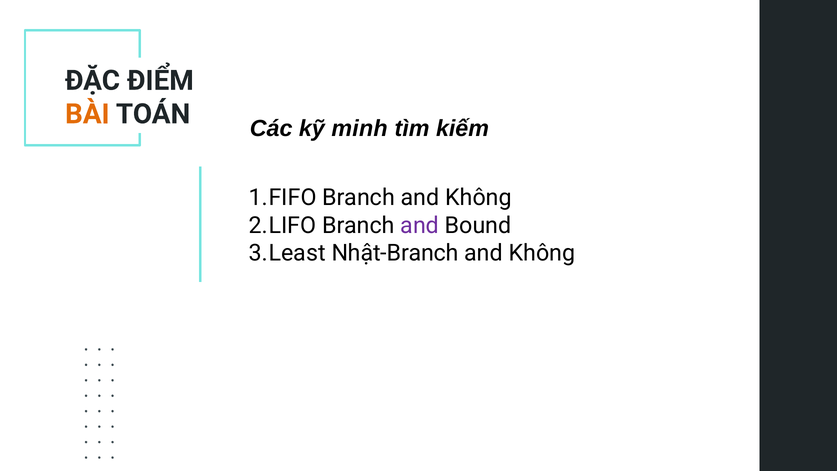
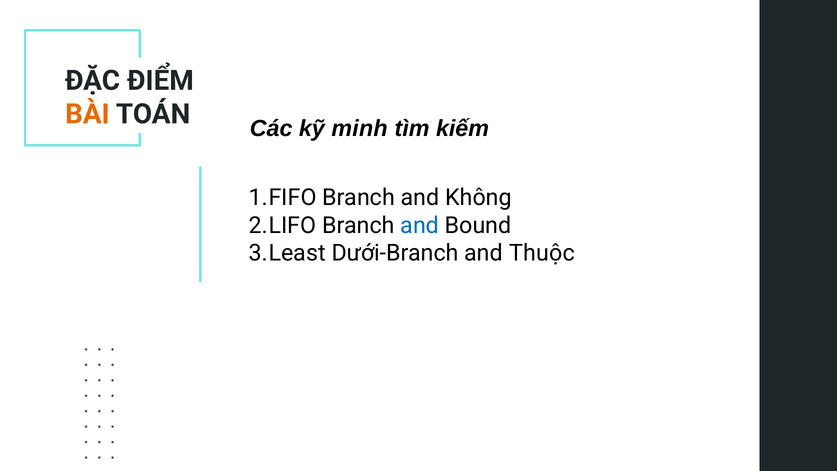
and at (420, 225) colour: purple -> blue
Nhật-Branch: Nhật-Branch -> Dưới-Branch
Không at (542, 253): Không -> Thuộc
